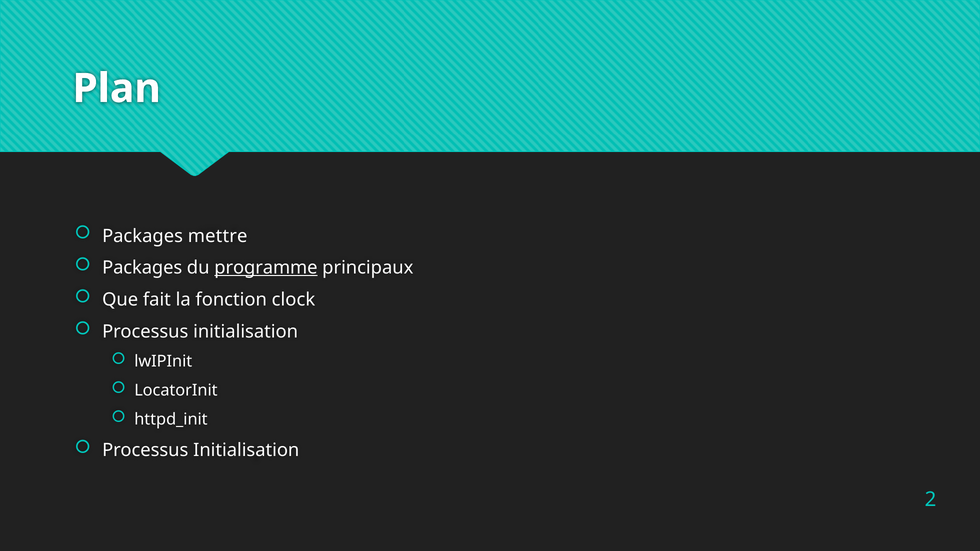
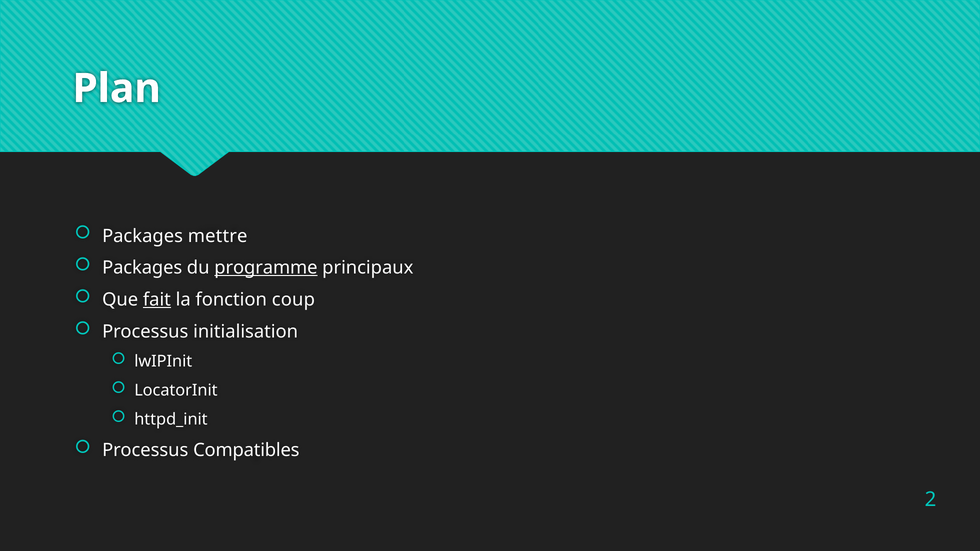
fait underline: none -> present
clock: clock -> coup
Initialisation at (246, 450): Initialisation -> Compatibles
